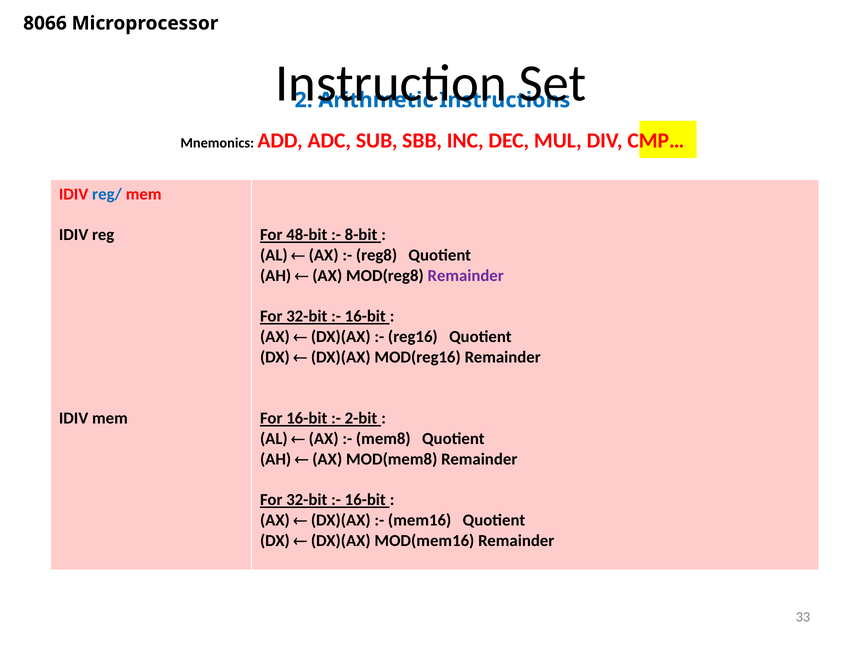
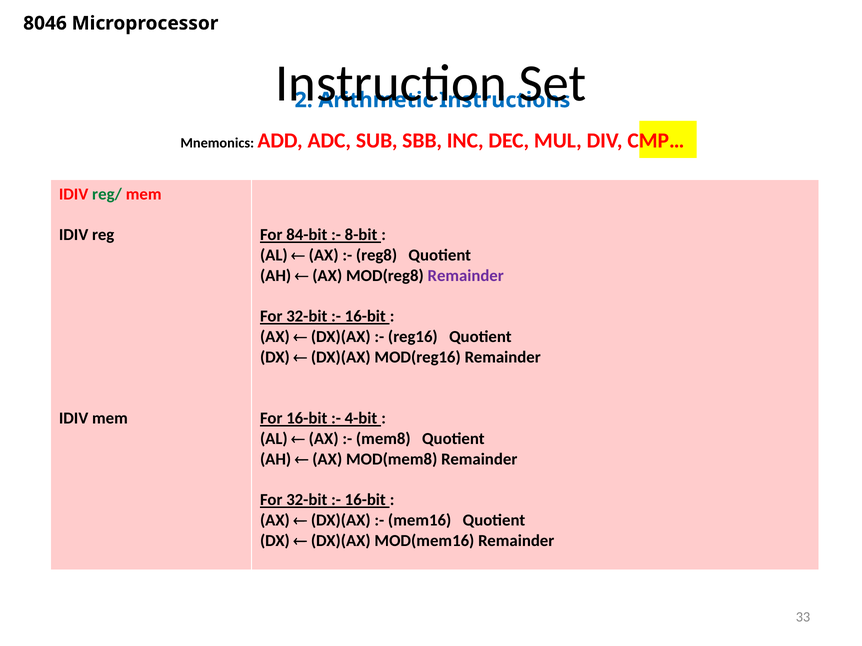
8066: 8066 -> 8046
reg/ colour: blue -> green
48-bit: 48-bit -> 84-bit
2-bit: 2-bit -> 4-bit
